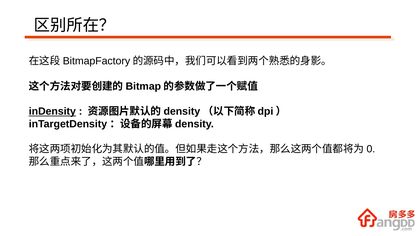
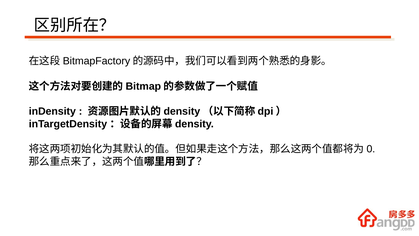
inDensity underline: present -> none
